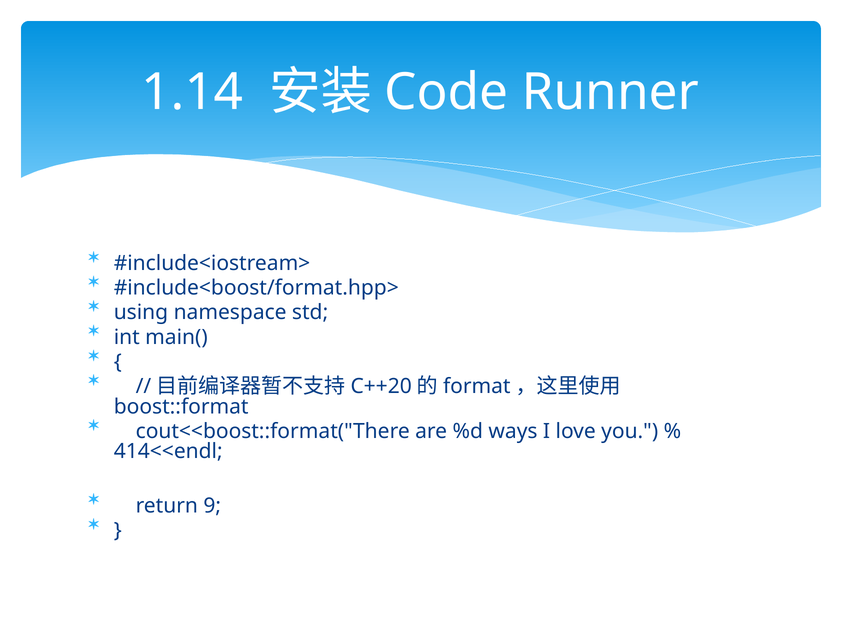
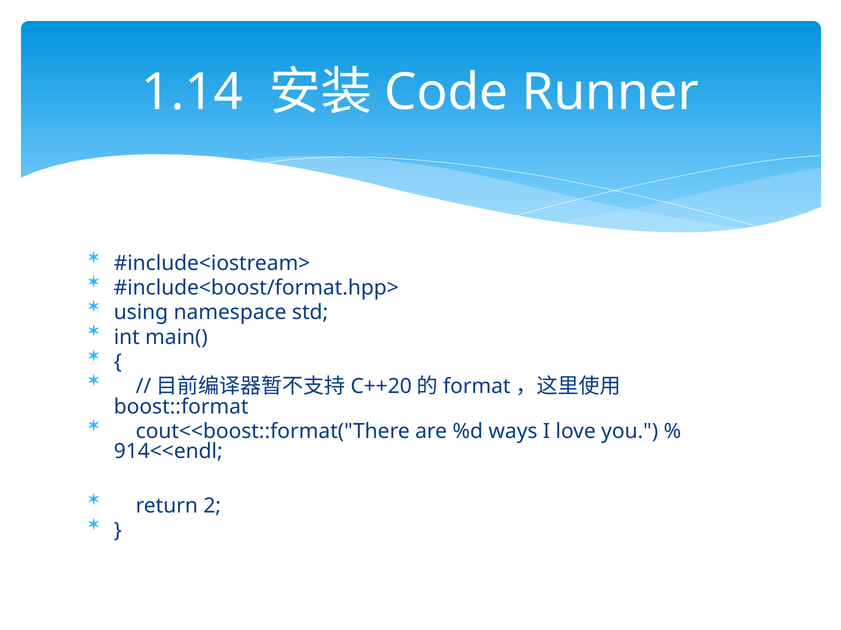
414<<endl: 414<<endl -> 914<<endl
9: 9 -> 2
